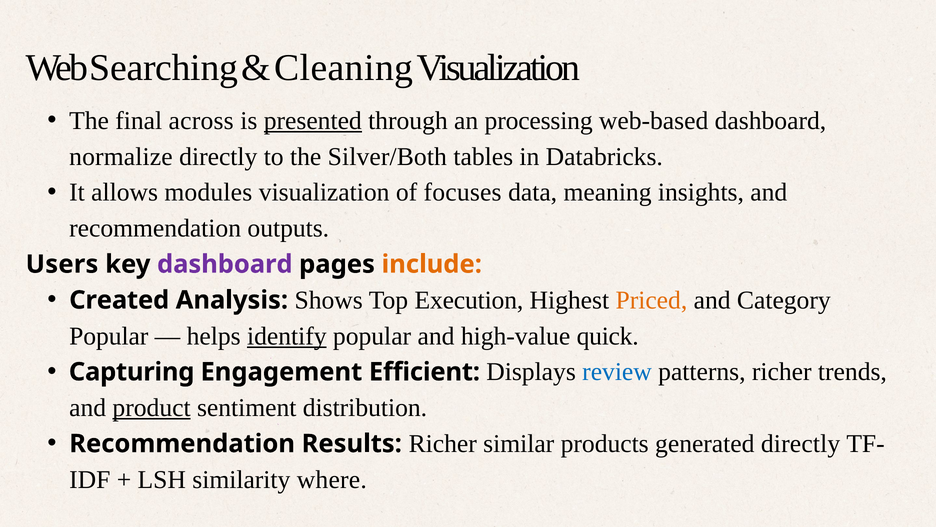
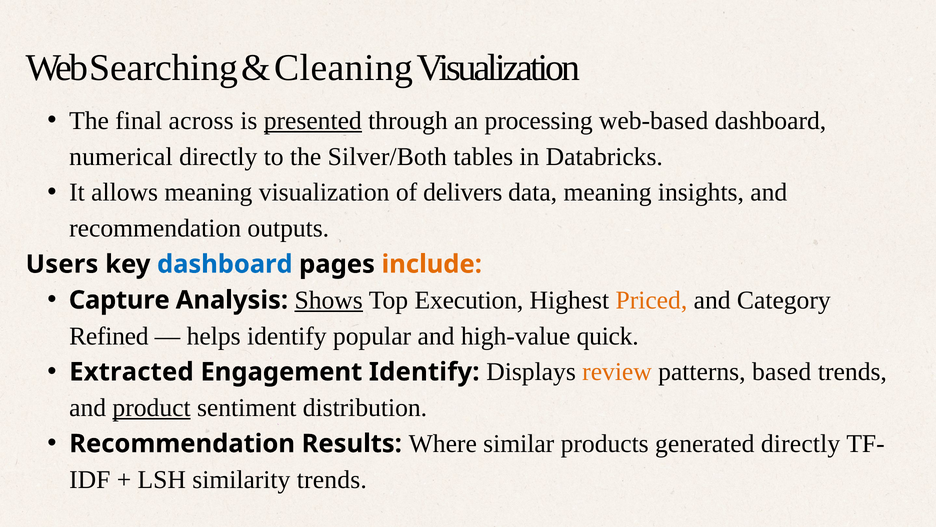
normalize: normalize -> numerical
allows modules: modules -> meaning
focuses: focuses -> delivers
dashboard at (225, 264) colour: purple -> blue
Created: Created -> Capture
Shows underline: none -> present
Popular at (109, 336): Popular -> Refined
identify at (287, 336) underline: present -> none
Capturing: Capturing -> Extracted
Engagement Efficient: Efficient -> Identify
review colour: blue -> orange
patterns richer: richer -> based
Results Richer: Richer -> Where
similarity where: where -> trends
